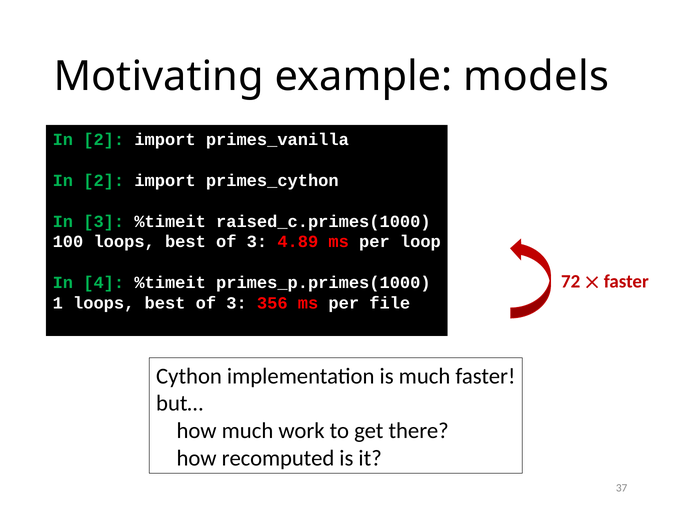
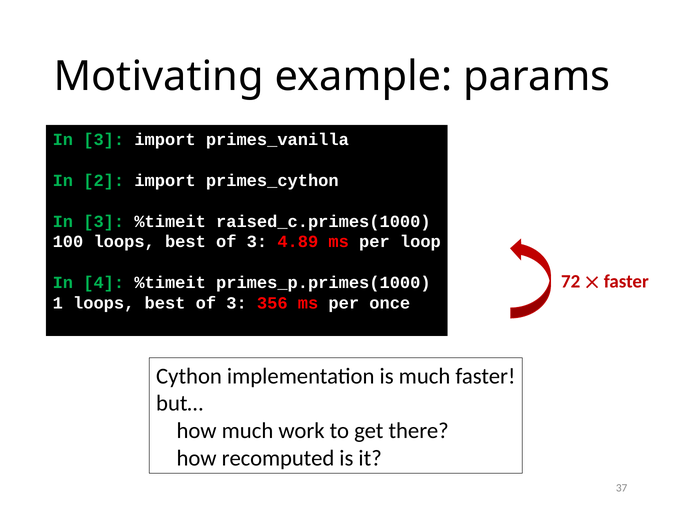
models: models -> params
2 at (104, 140): 2 -> 3
file: file -> once
